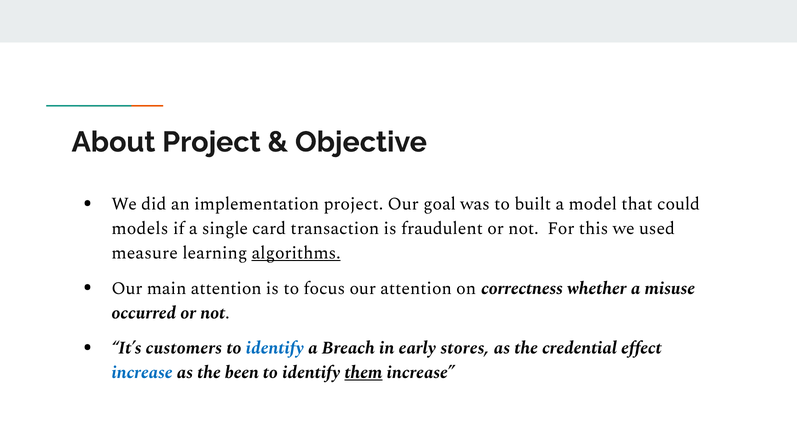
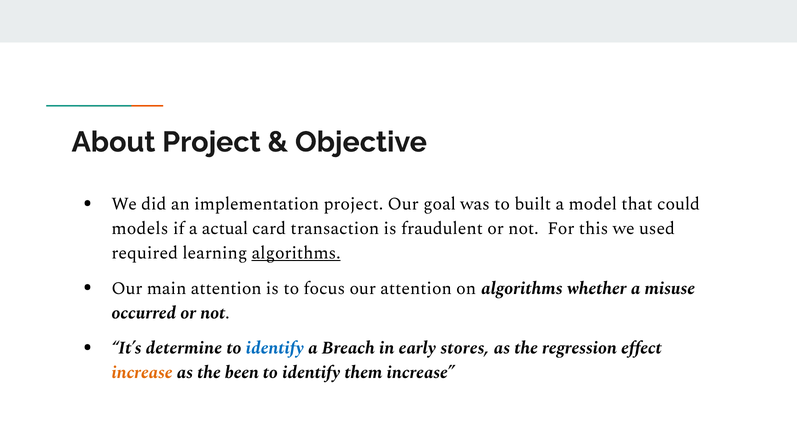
single: single -> actual
measure: measure -> required
on correctness: correctness -> algorithms
customers: customers -> determine
credential: credential -> regression
increase at (142, 373) colour: blue -> orange
them underline: present -> none
